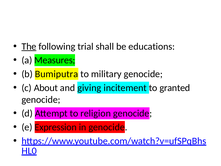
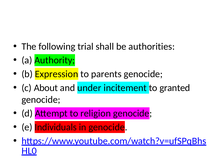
The underline: present -> none
educations: educations -> authorities
Measures: Measures -> Authority
Bumiputra: Bumiputra -> Expression
military: military -> parents
giving: giving -> under
Expression: Expression -> Individuals
